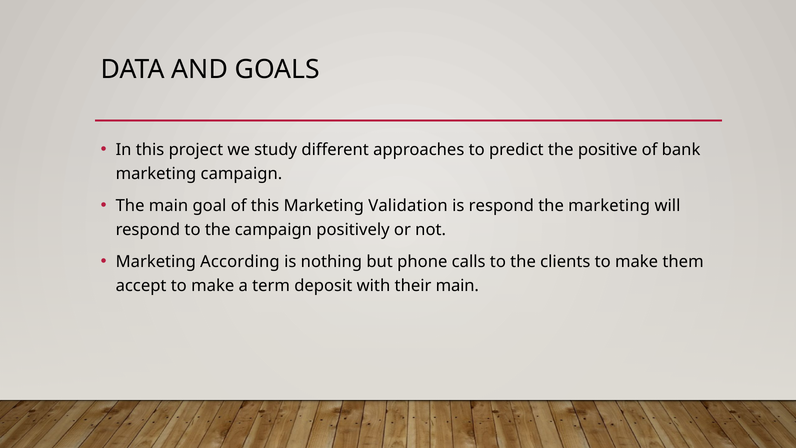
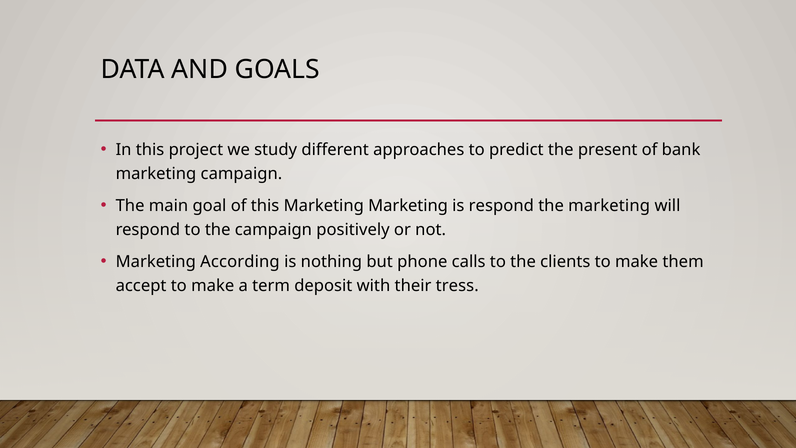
positive: positive -> present
Marketing Validation: Validation -> Marketing
their main: main -> tress
